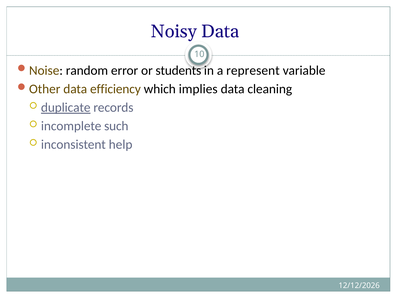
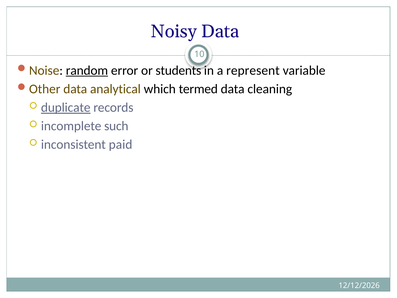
random underline: none -> present
efficiency: efficiency -> analytical
implies: implies -> termed
help: help -> paid
